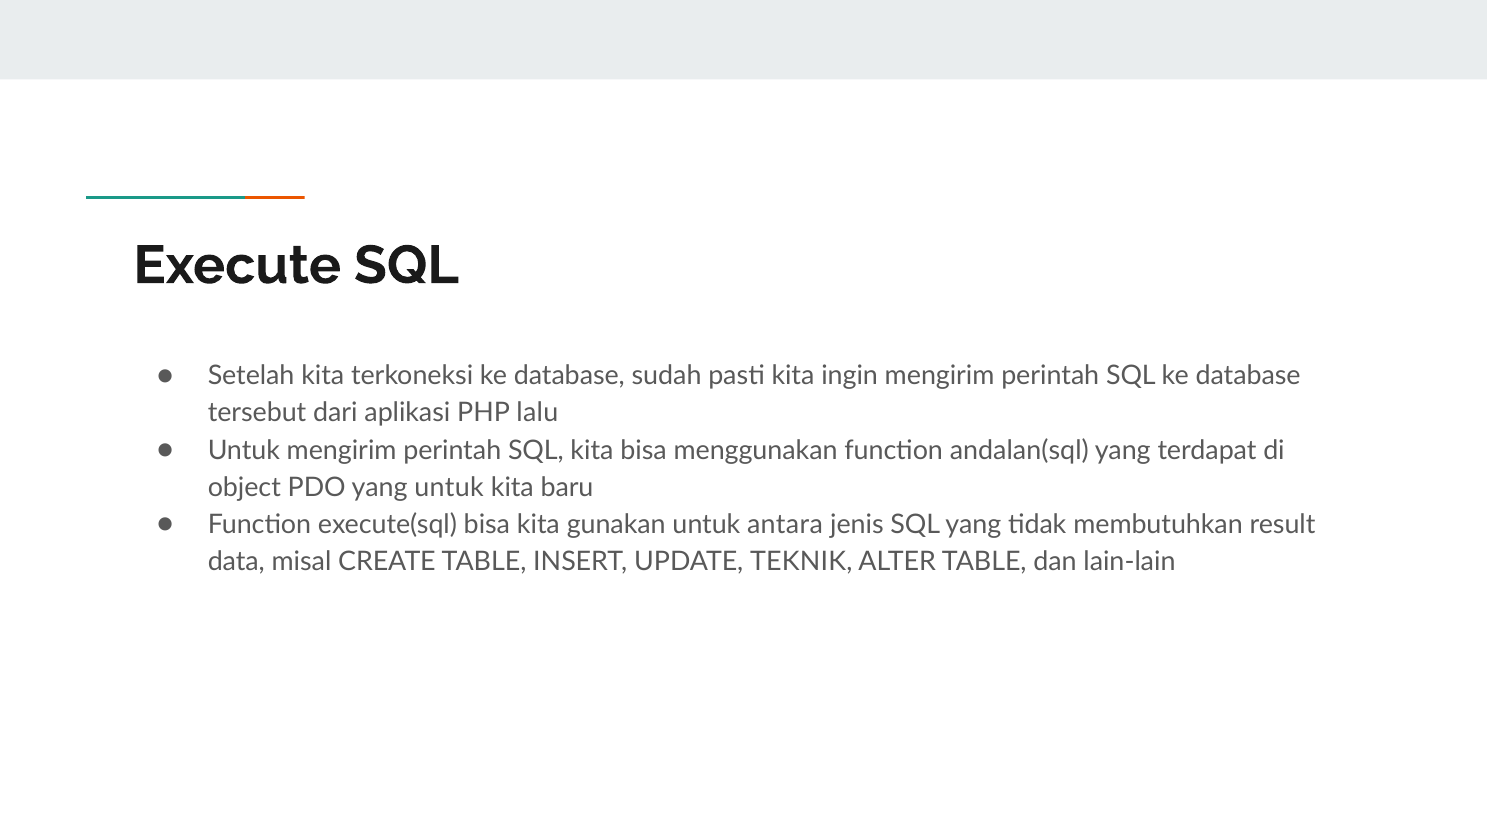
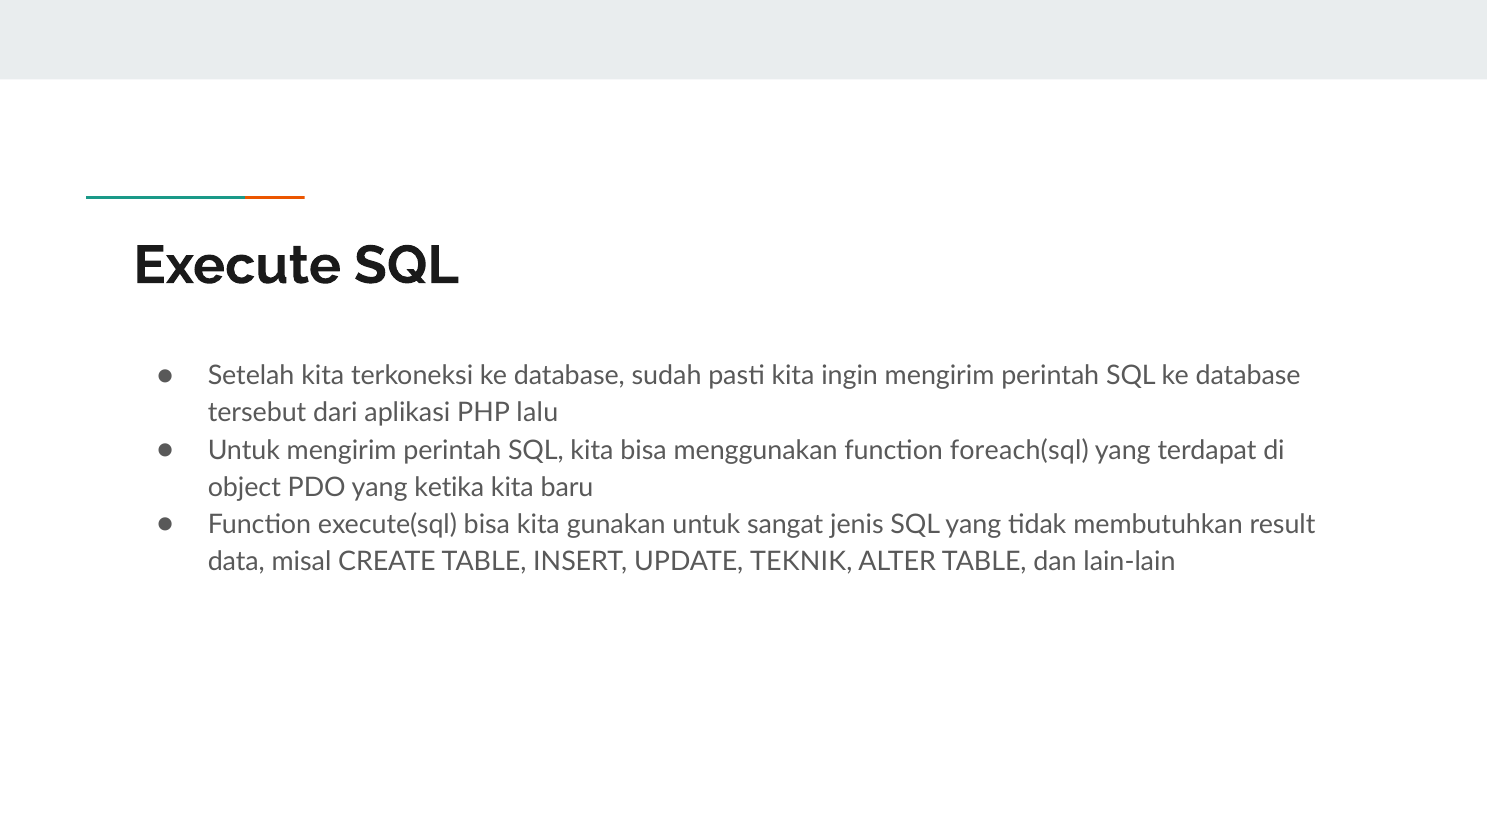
andalan(sql: andalan(sql -> foreach(sql
yang untuk: untuk -> ketika
antara: antara -> sangat
